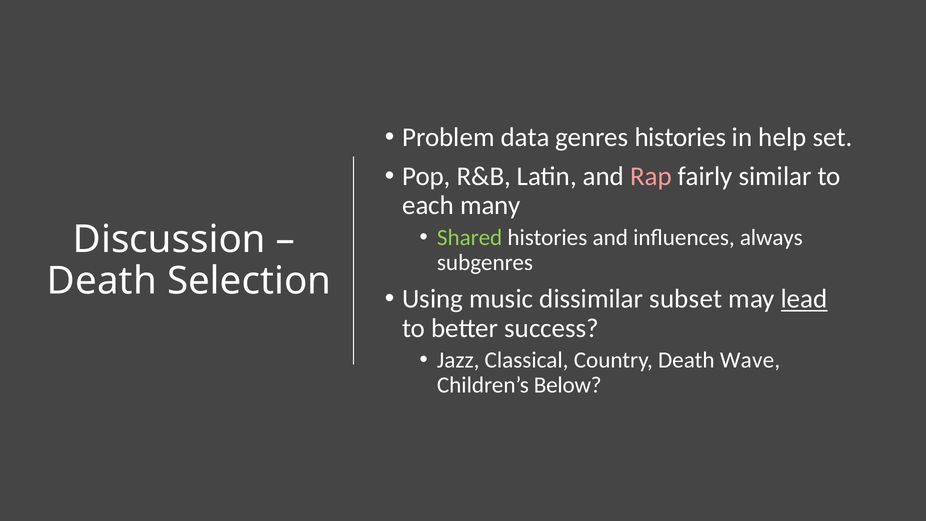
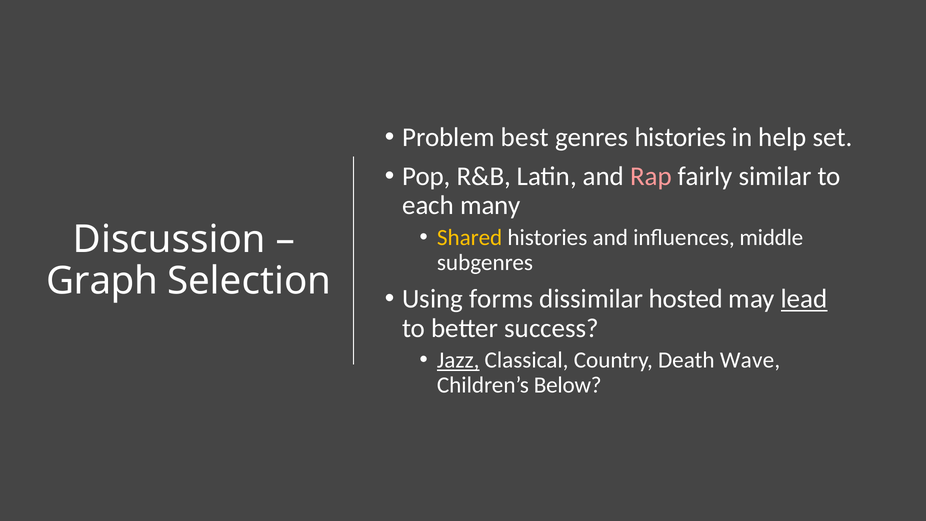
data: data -> best
Shared colour: light green -> yellow
always: always -> middle
Death at (102, 281): Death -> Graph
music: music -> forms
subset: subset -> hosted
Jazz underline: none -> present
